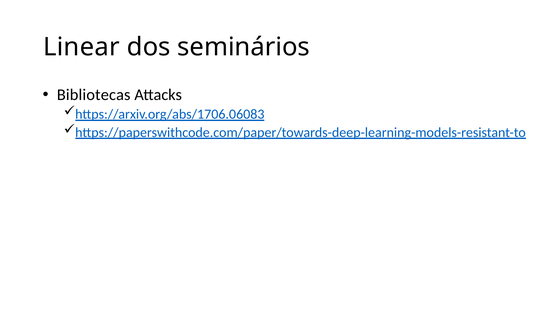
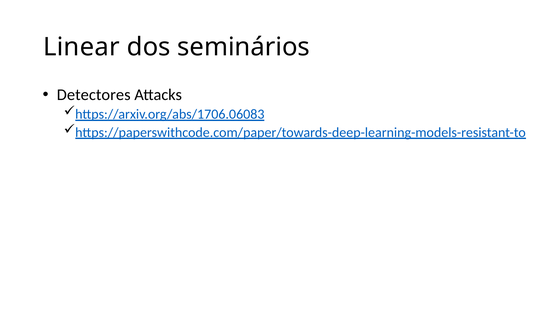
Bibliotecas: Bibliotecas -> Detectores
